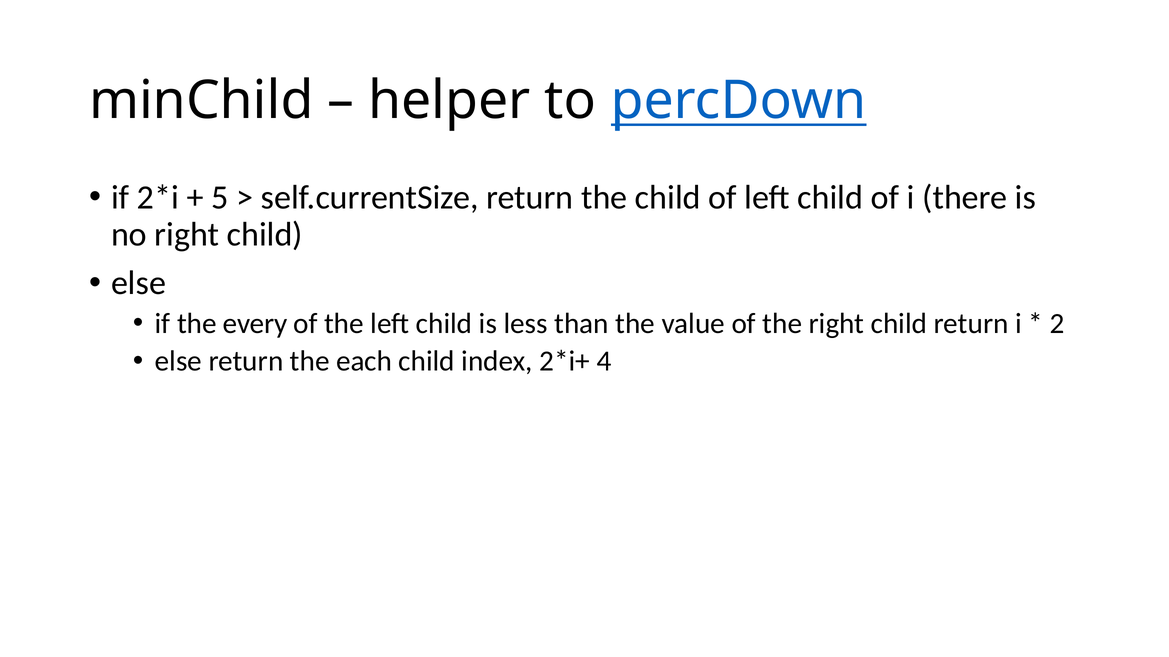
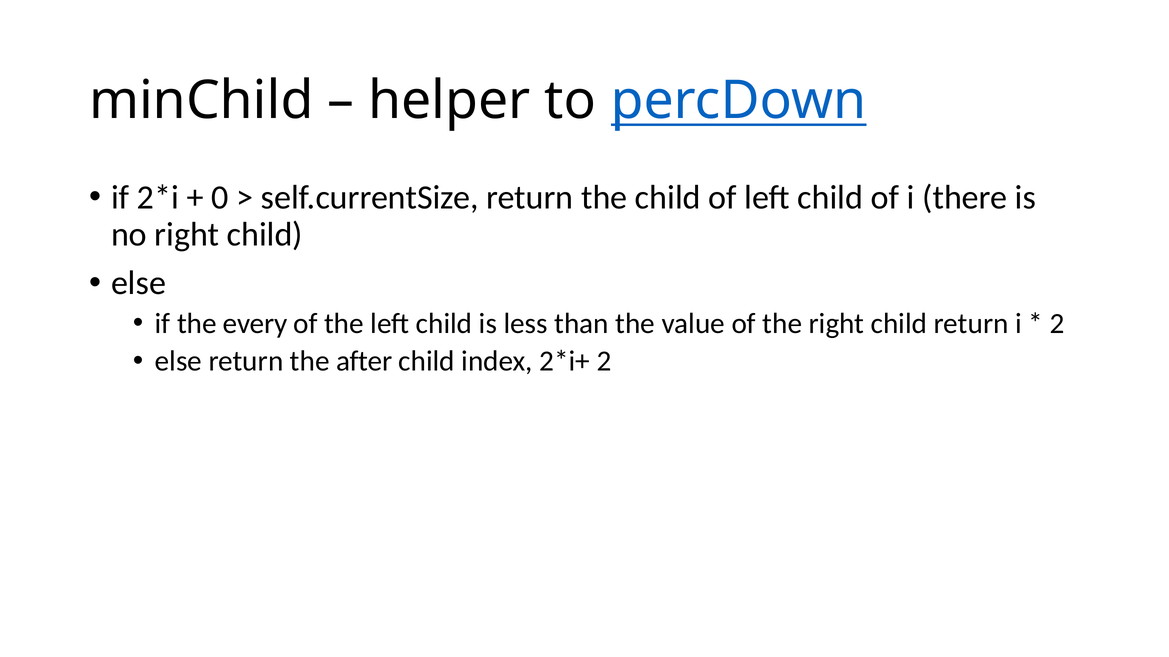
5: 5 -> 0
each: each -> after
4 at (604, 361): 4 -> 2
